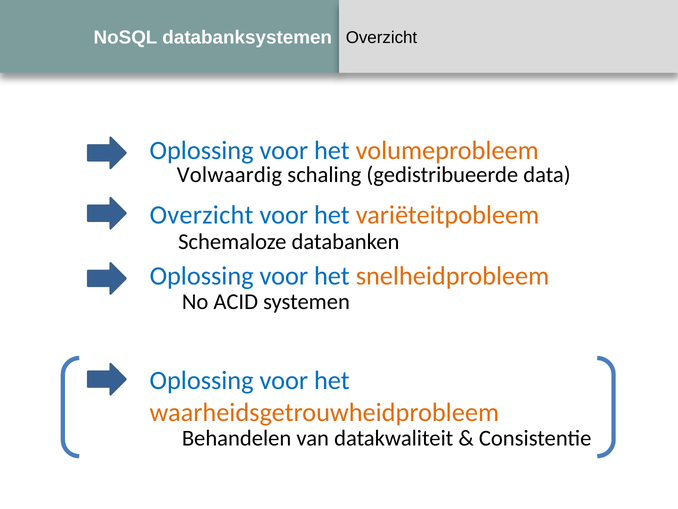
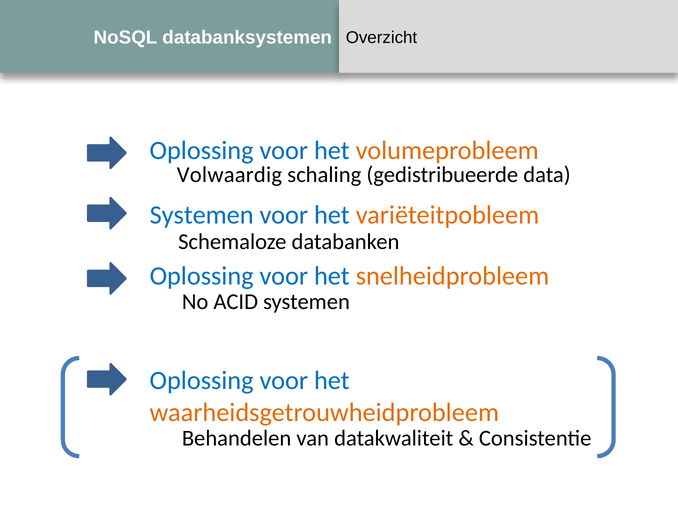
Overzicht at (202, 215): Overzicht -> Systemen
